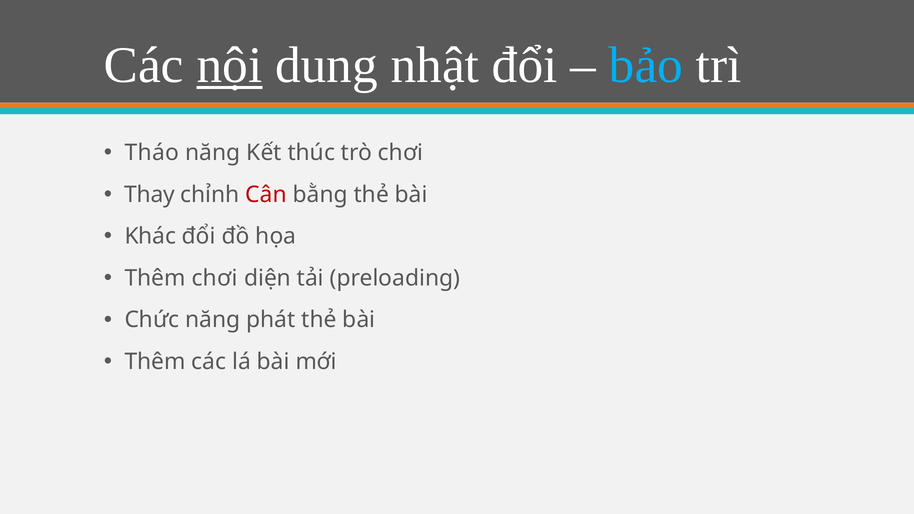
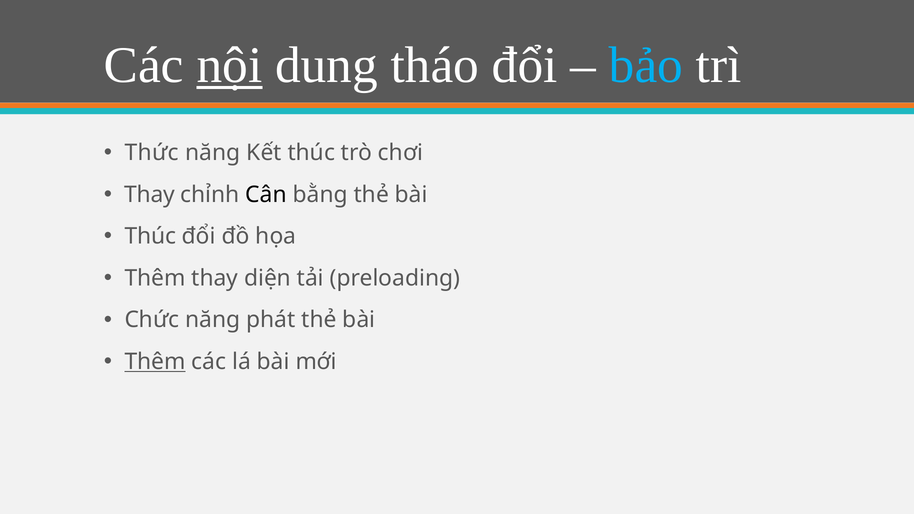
nhật: nhật -> tháo
Tháo: Tháo -> Thức
Cân colour: red -> black
Khác at (150, 236): Khác -> Thúc
Thêm chơi: chơi -> thay
Thêm at (155, 362) underline: none -> present
